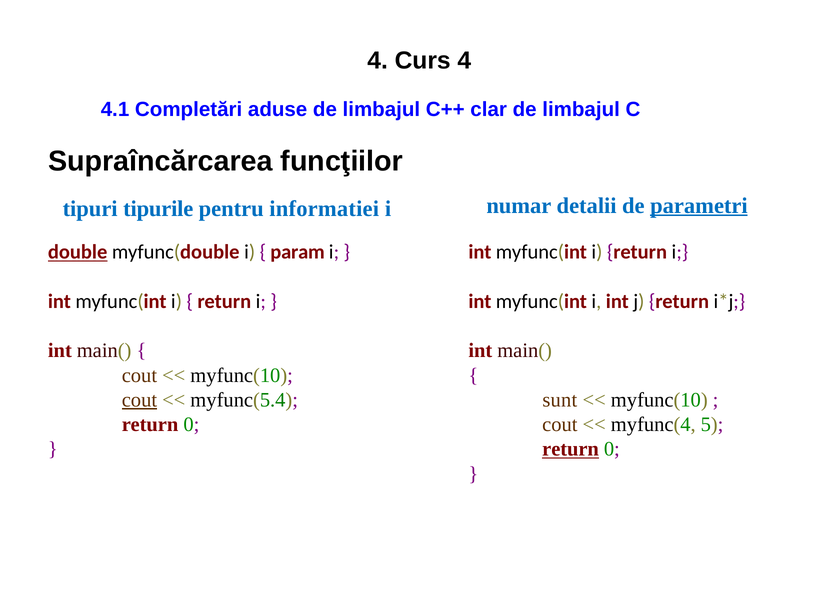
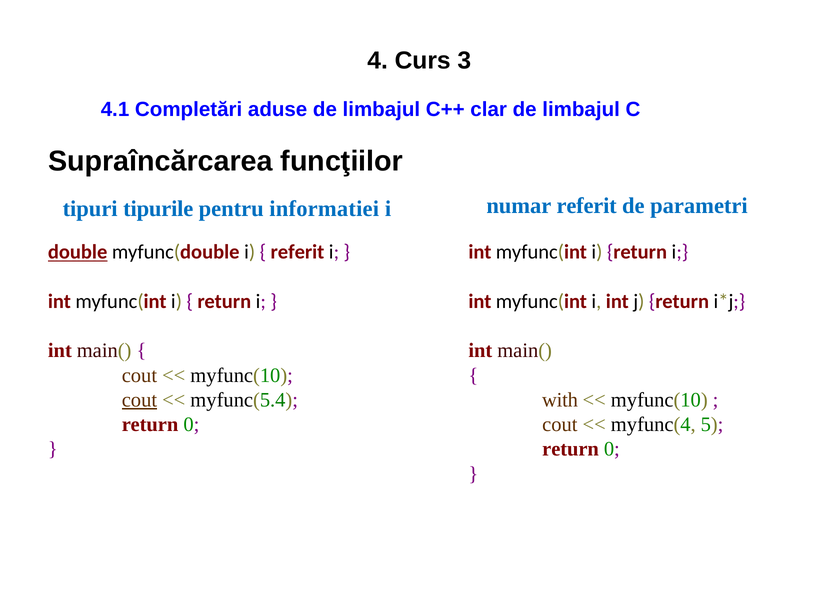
Curs 4: 4 -> 3
numar detalii: detalii -> referit
parametri underline: present -> none
param at (298, 252): param -> referit
sunt: sunt -> with
return at (571, 449) underline: present -> none
